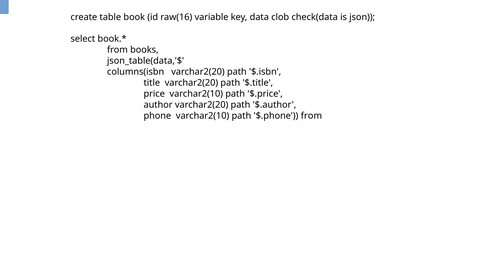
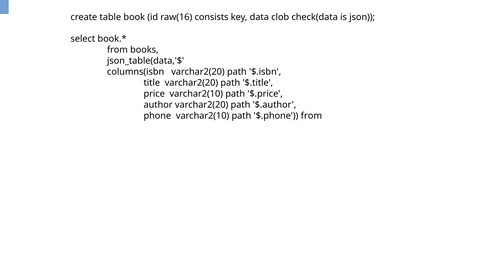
variable: variable -> consists
